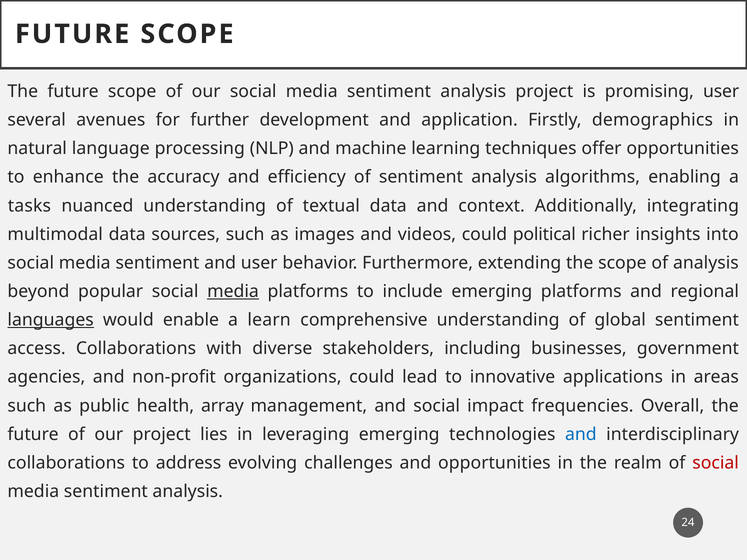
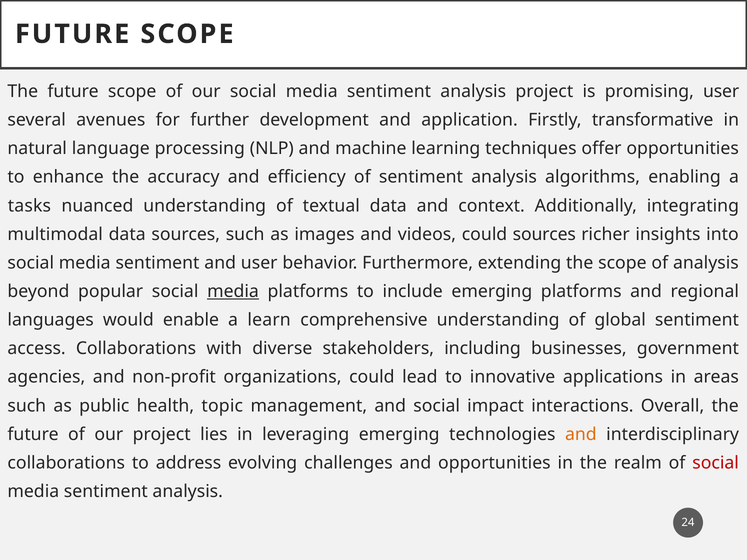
demographics: demographics -> transformative
could political: political -> sources
languages underline: present -> none
array: array -> topic
frequencies: frequencies -> interactions
and at (581, 434) colour: blue -> orange
